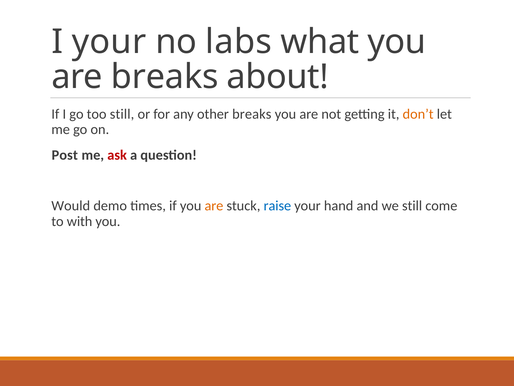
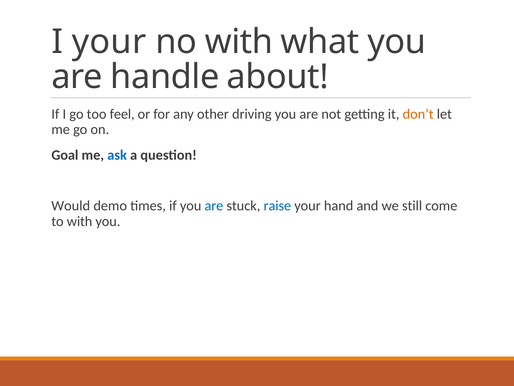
no labs: labs -> with
are breaks: breaks -> handle
too still: still -> feel
other breaks: breaks -> driving
Post: Post -> Goal
ask colour: red -> blue
are at (214, 206) colour: orange -> blue
